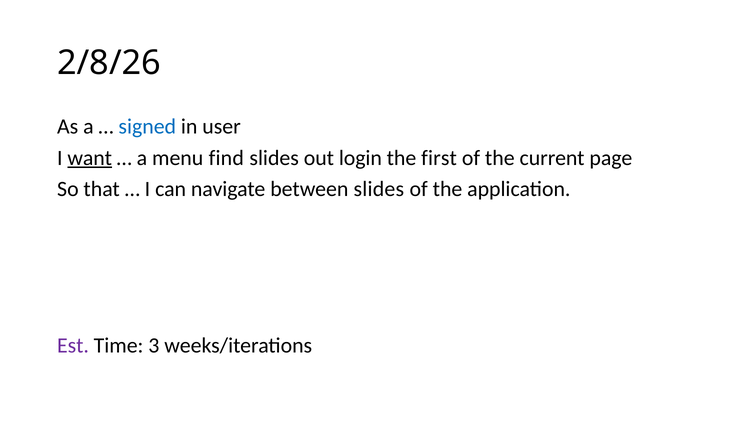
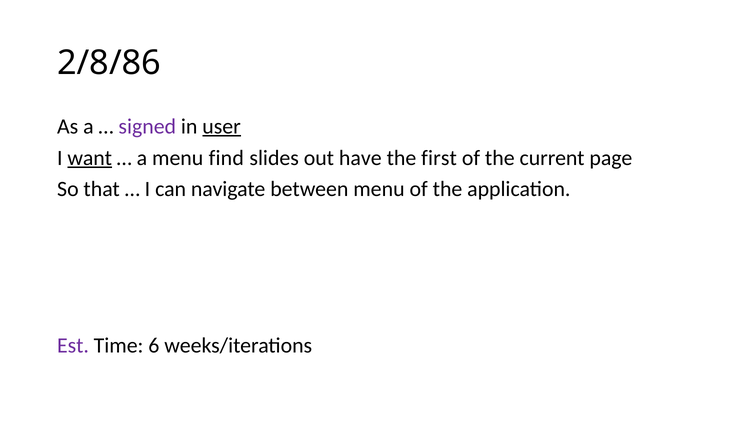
2/8/26: 2/8/26 -> 2/8/86
signed colour: blue -> purple
user underline: none -> present
login: login -> have
between slides: slides -> menu
3: 3 -> 6
